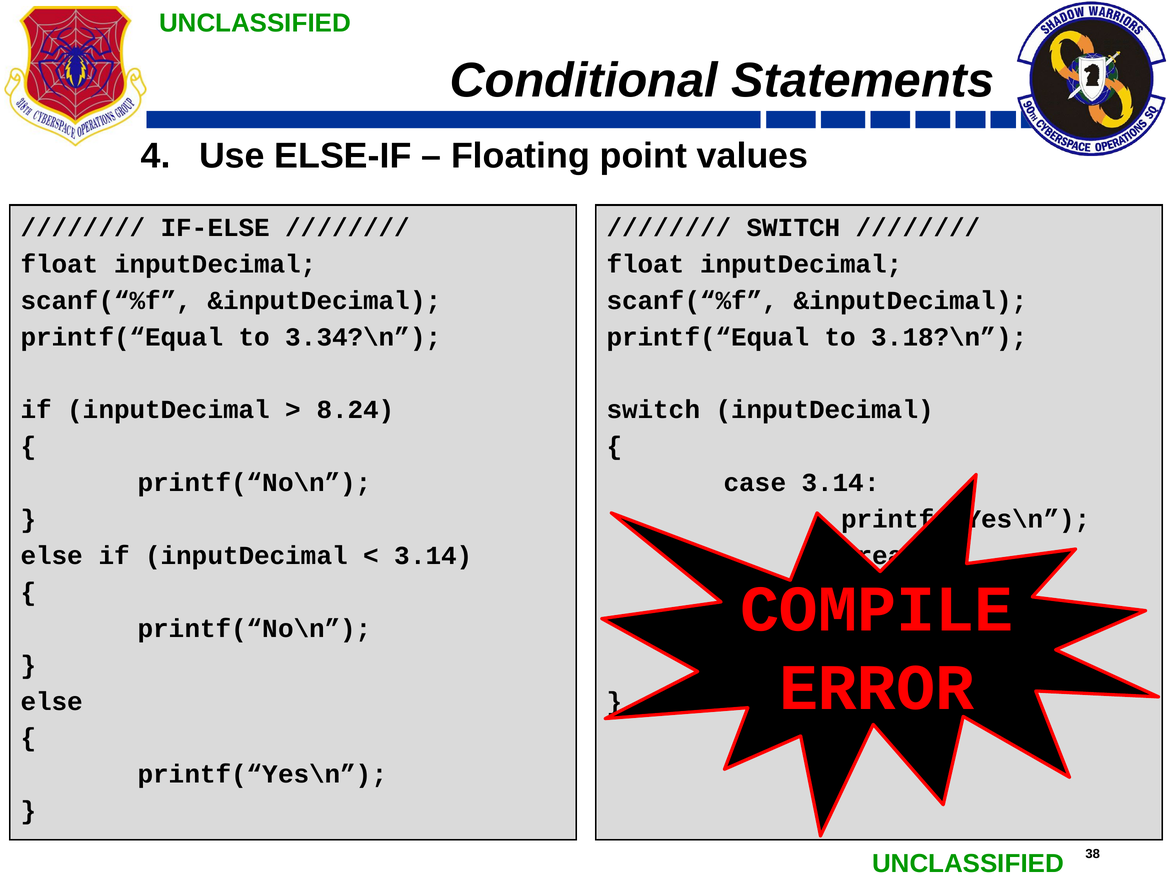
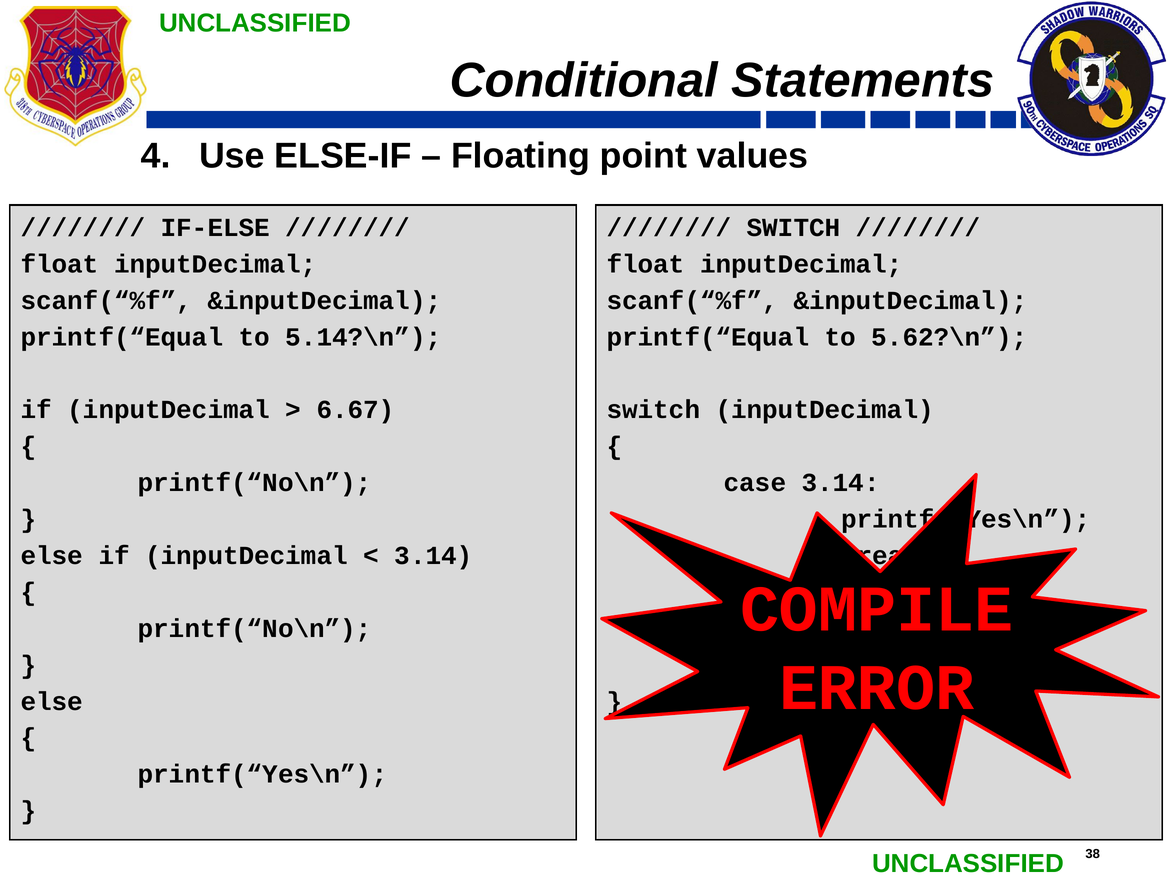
3.34?\n: 3.34?\n -> 5.14?\n
3.18?\n: 3.18?\n -> 5.62?\n
8.24: 8.24 -> 6.67
